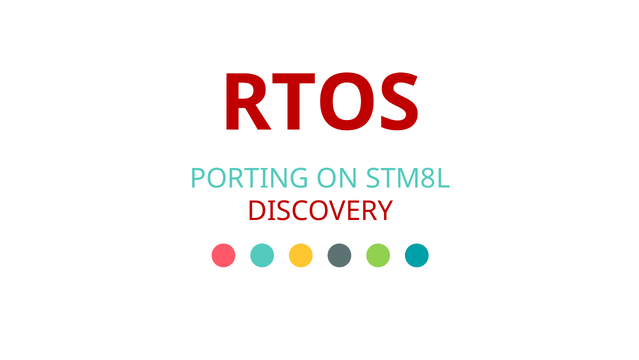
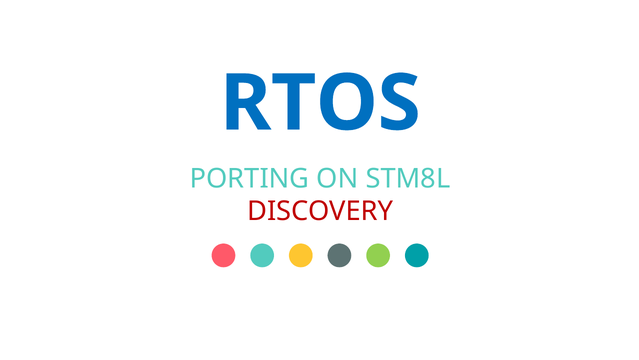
RTOS colour: red -> blue
